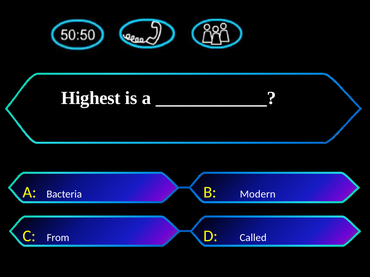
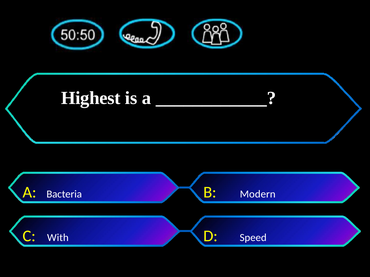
From: From -> With
Called: Called -> Speed
